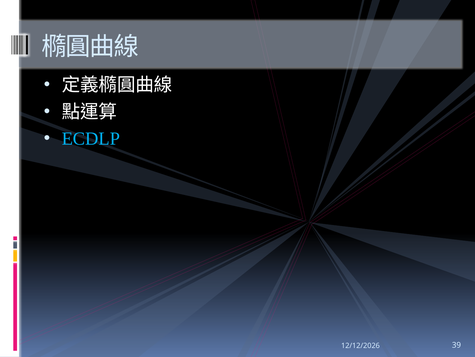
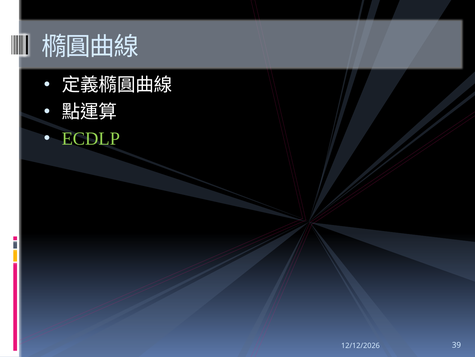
ECDLP colour: light blue -> light green
